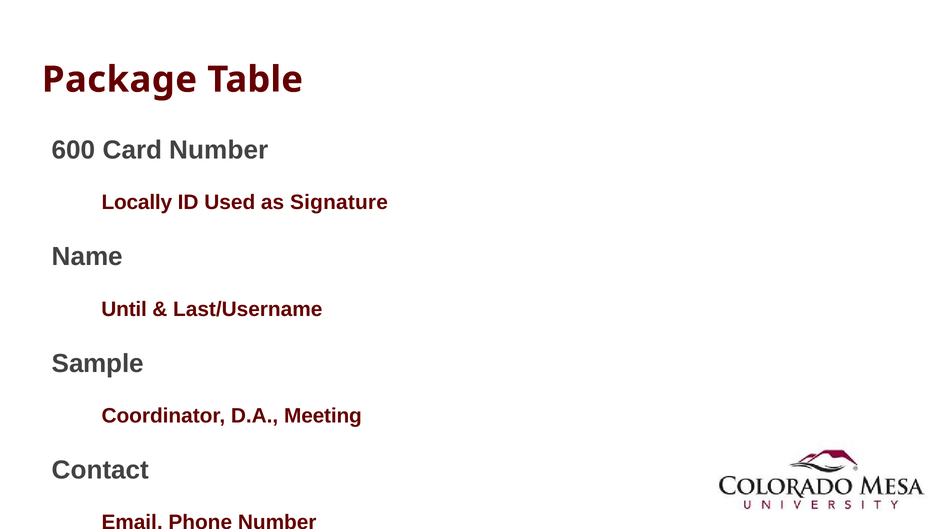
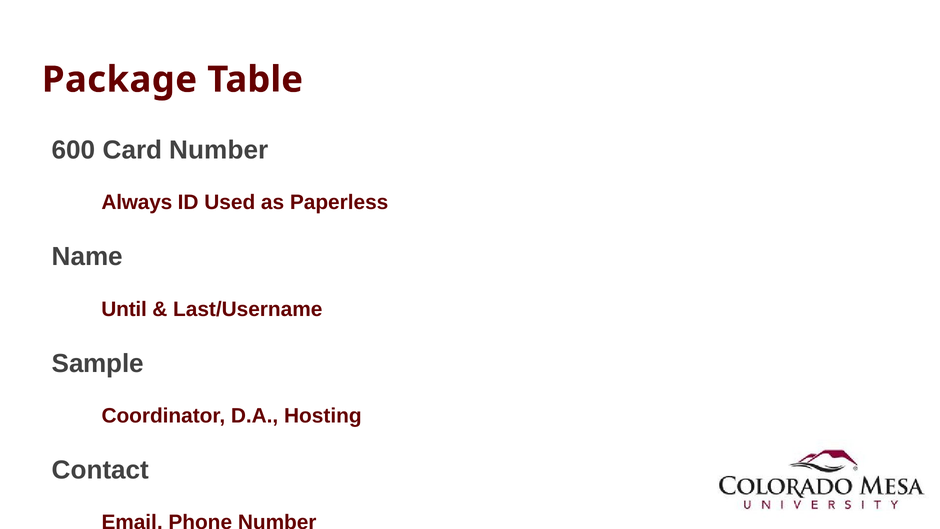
Locally: Locally -> Always
Signature: Signature -> Paperless
Meeting: Meeting -> Hosting
